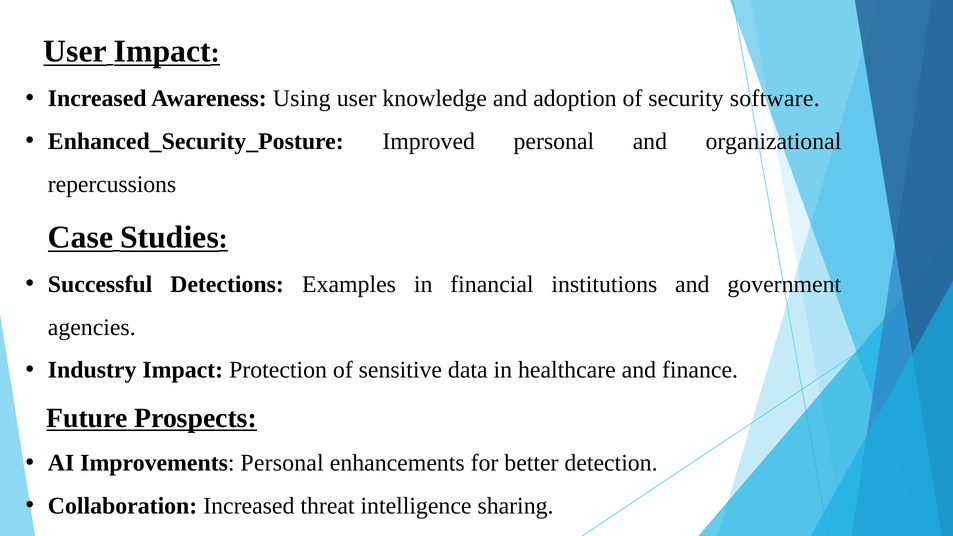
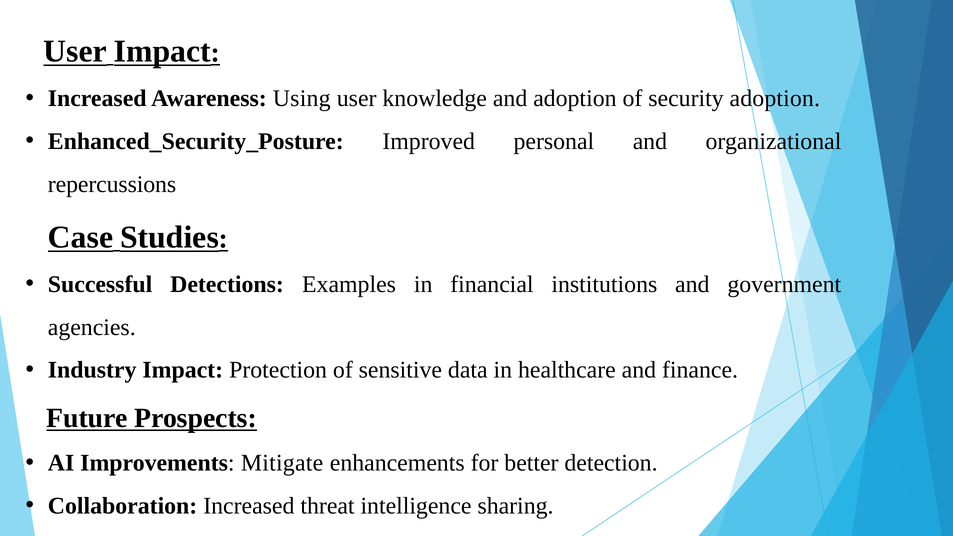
security software: software -> adoption
Improvements Personal: Personal -> Mitigate
